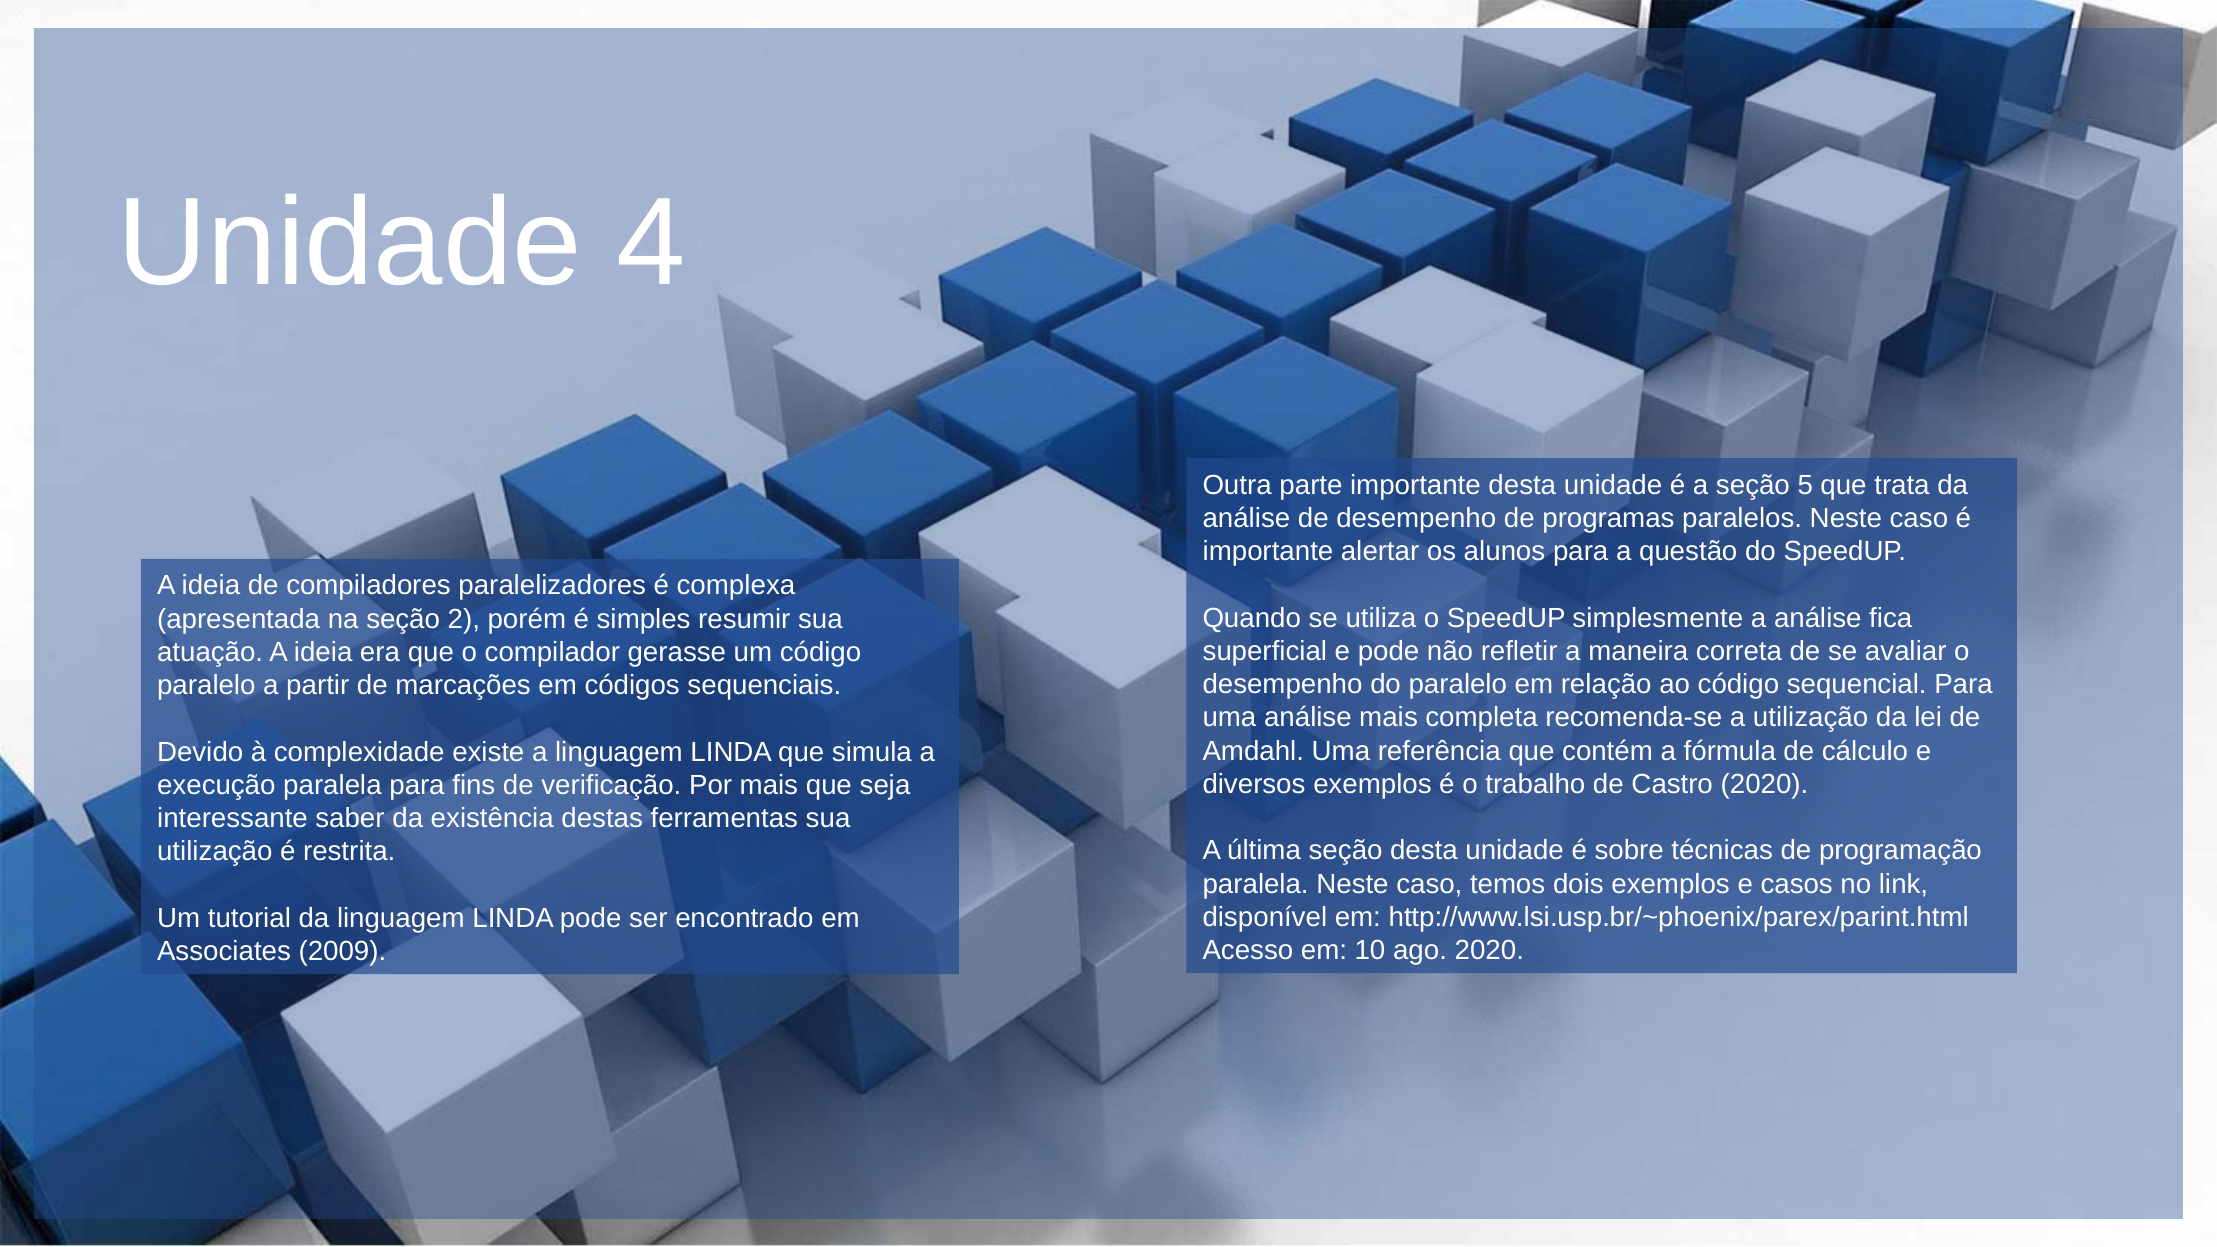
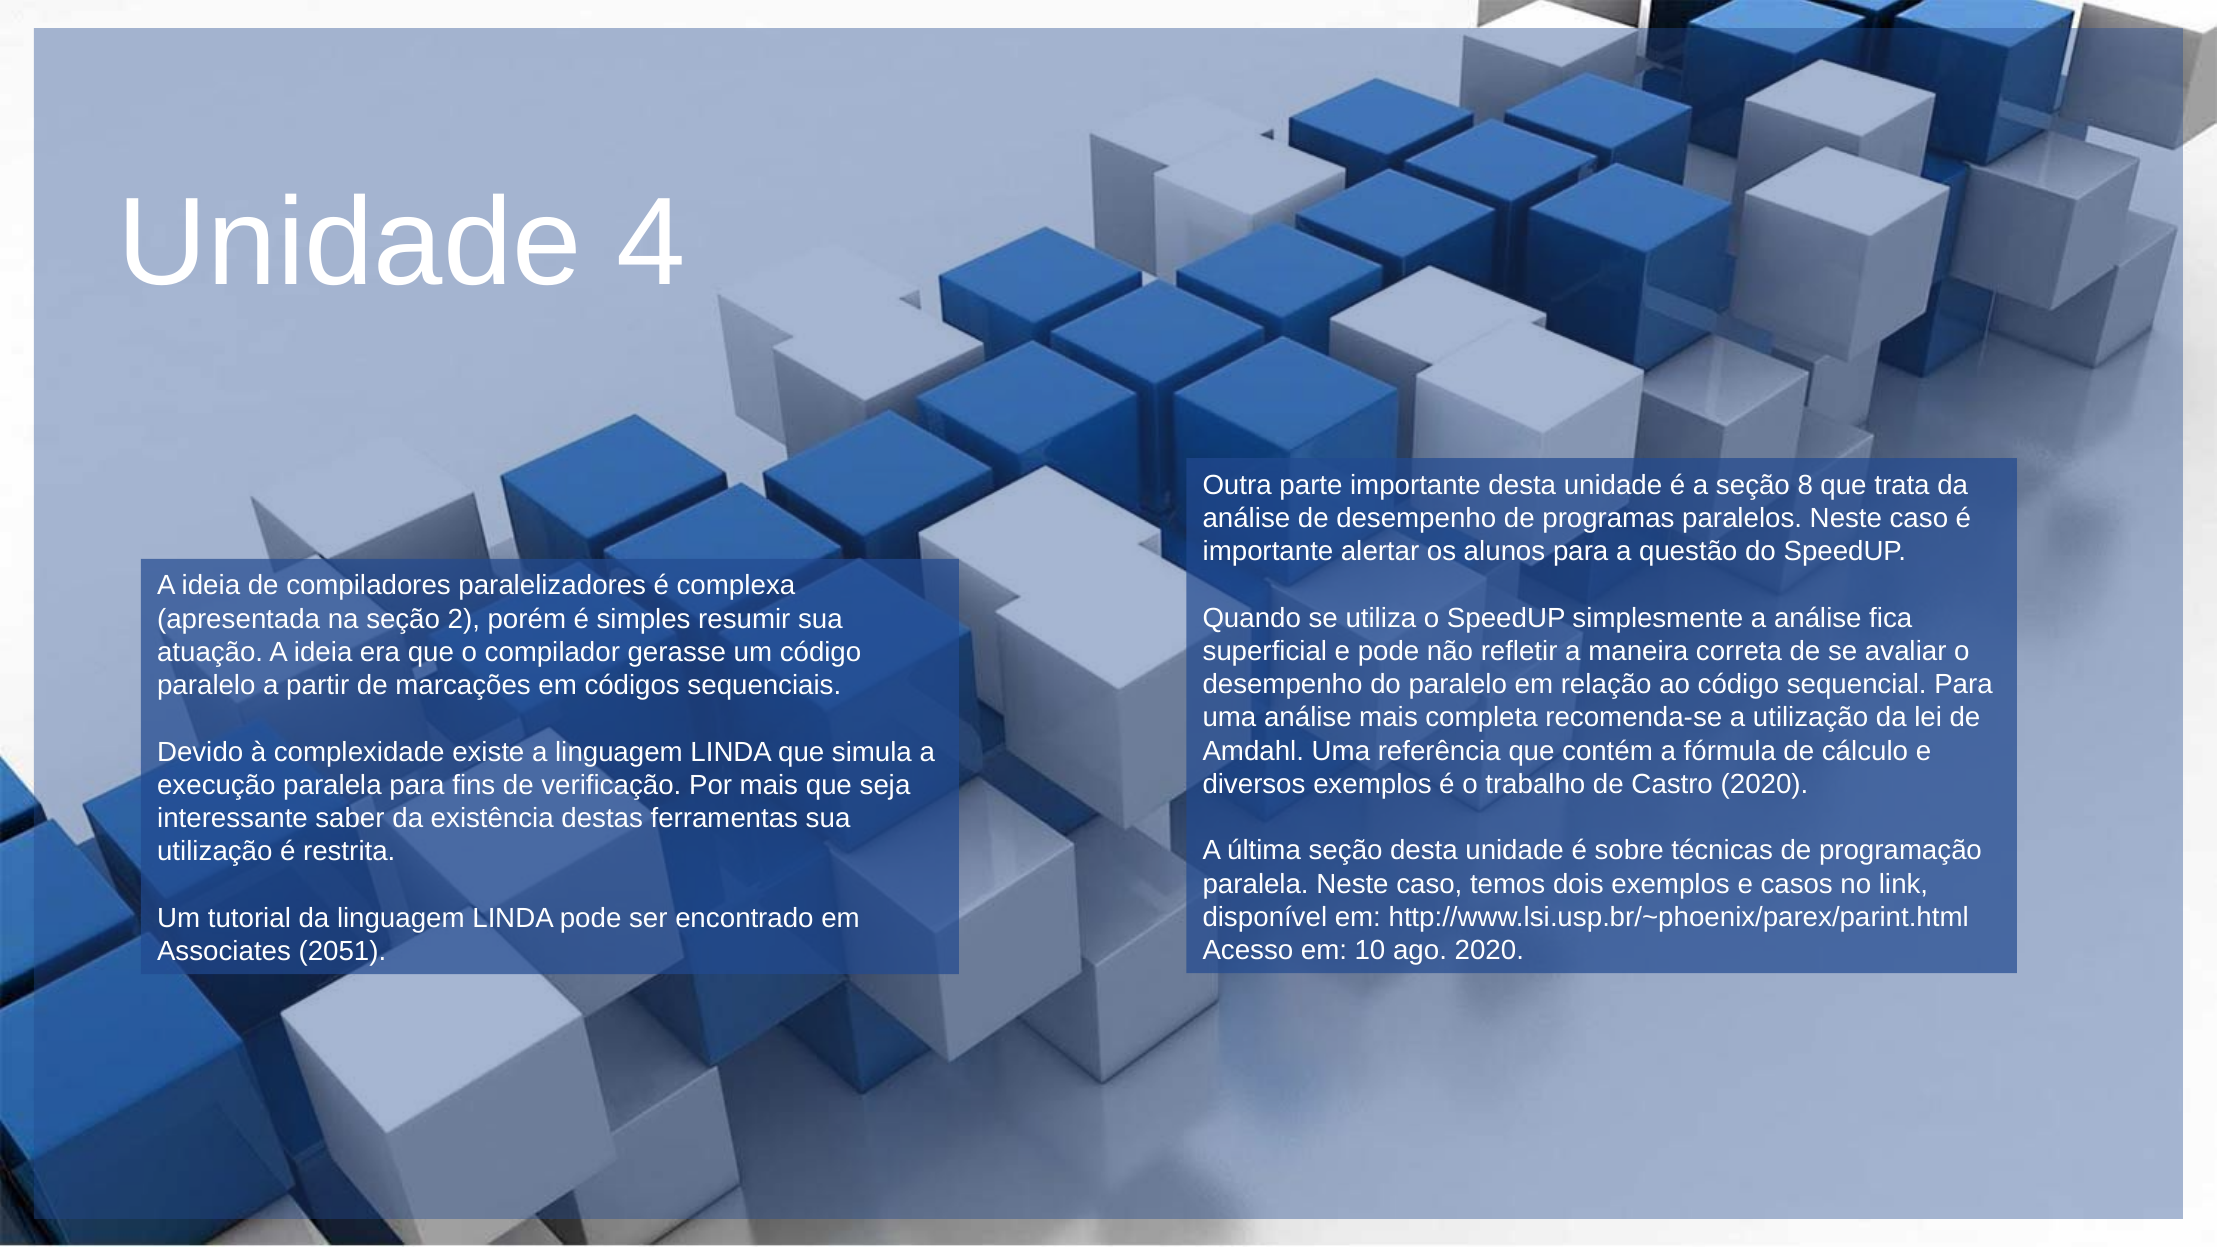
5: 5 -> 8
2009: 2009 -> 2051
